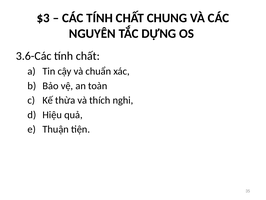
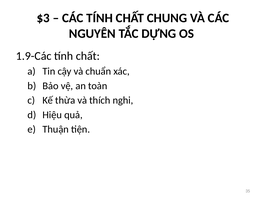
3.6-Các: 3.6-Các -> 1.9-Các
